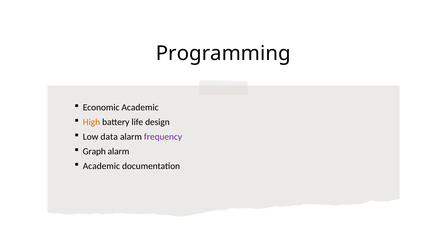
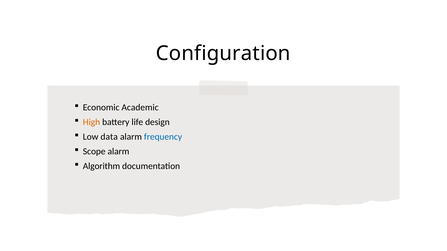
Programming: Programming -> Configuration
frequency colour: purple -> blue
Graph: Graph -> Scope
Academic at (101, 166): Academic -> Algorithm
